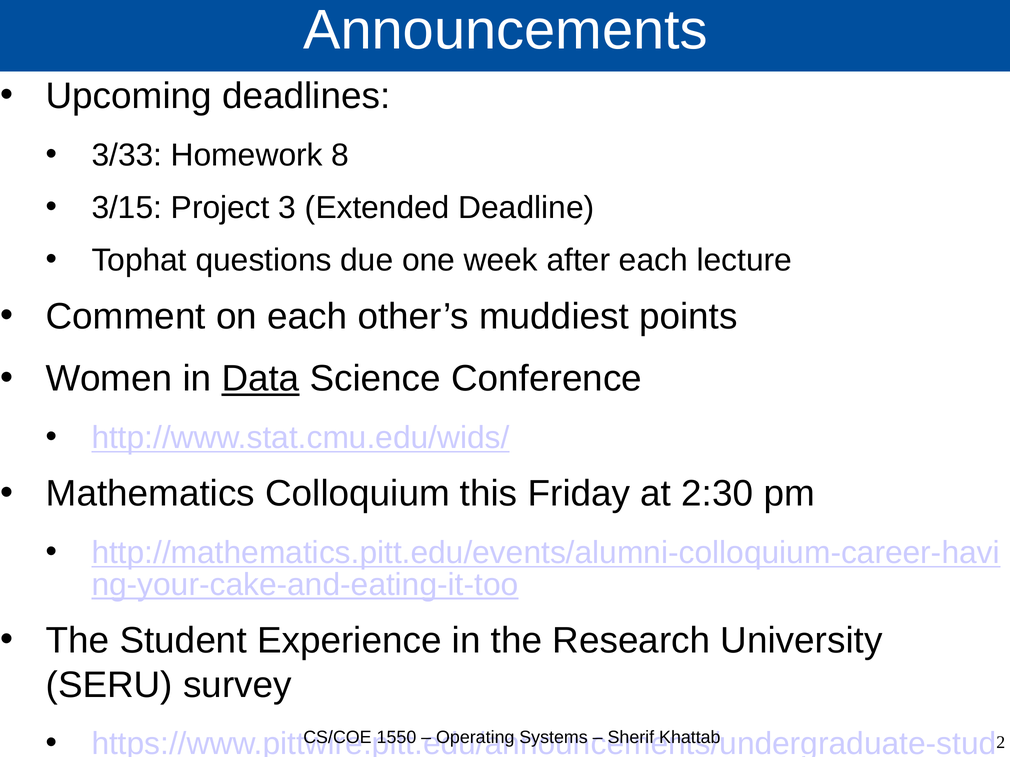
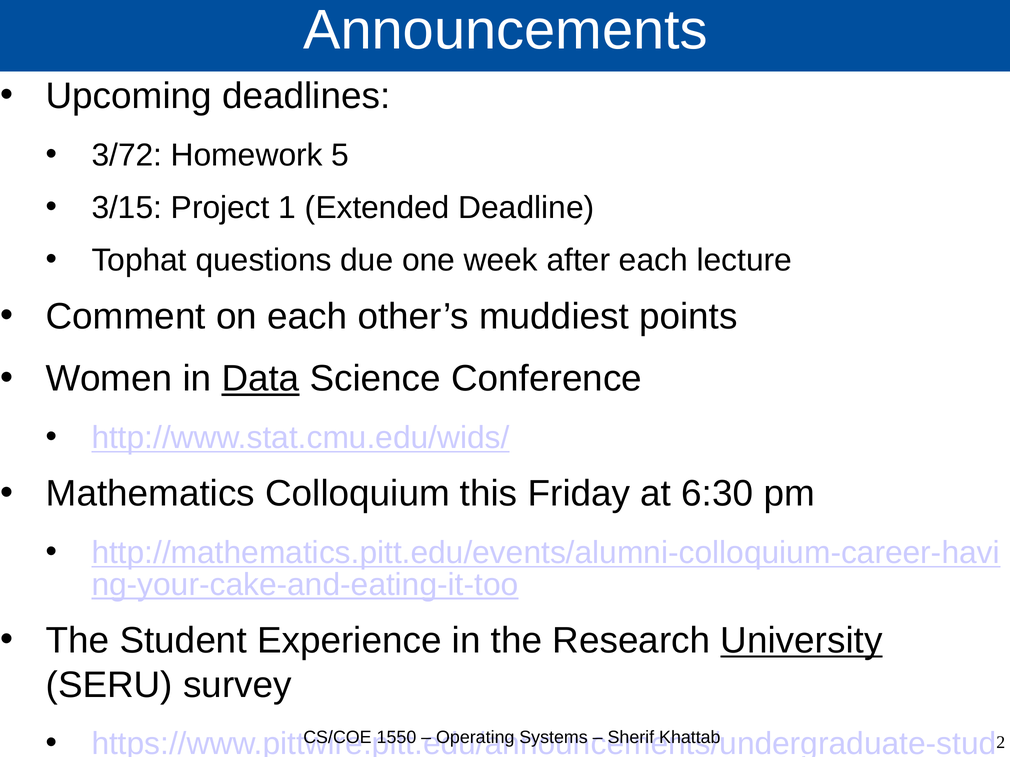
3/33: 3/33 -> 3/72
8: 8 -> 5
3: 3 -> 1
2:30: 2:30 -> 6:30
University underline: none -> present
